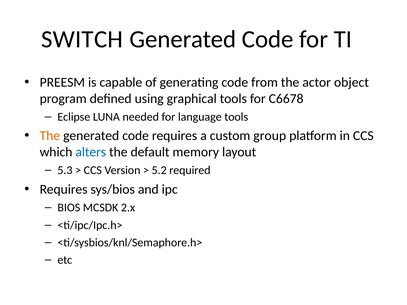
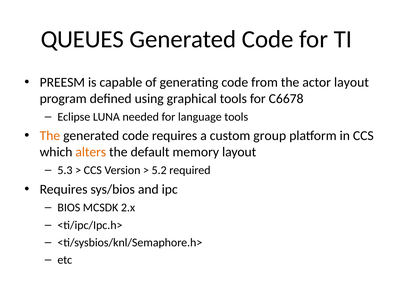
SWITCH: SWITCH -> QUEUES
actor object: object -> layout
alters colour: blue -> orange
